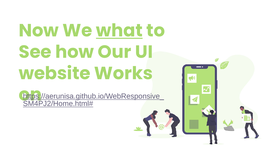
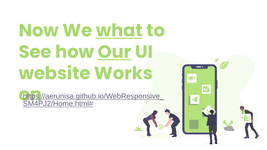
Our underline: none -> present
